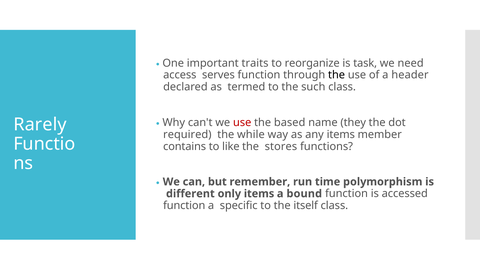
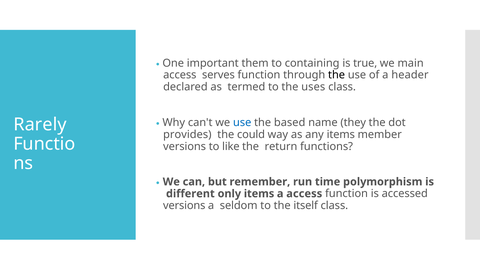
traits: traits -> them
reorganize: reorganize -> containing
task: task -> true
need: need -> main
such: such -> uses
use at (242, 123) colour: red -> blue
required: required -> provides
while: while -> could
contains at (185, 146): contains -> versions
stores: stores -> return
a bound: bound -> access
function at (184, 206): function -> versions
specific: specific -> seldom
